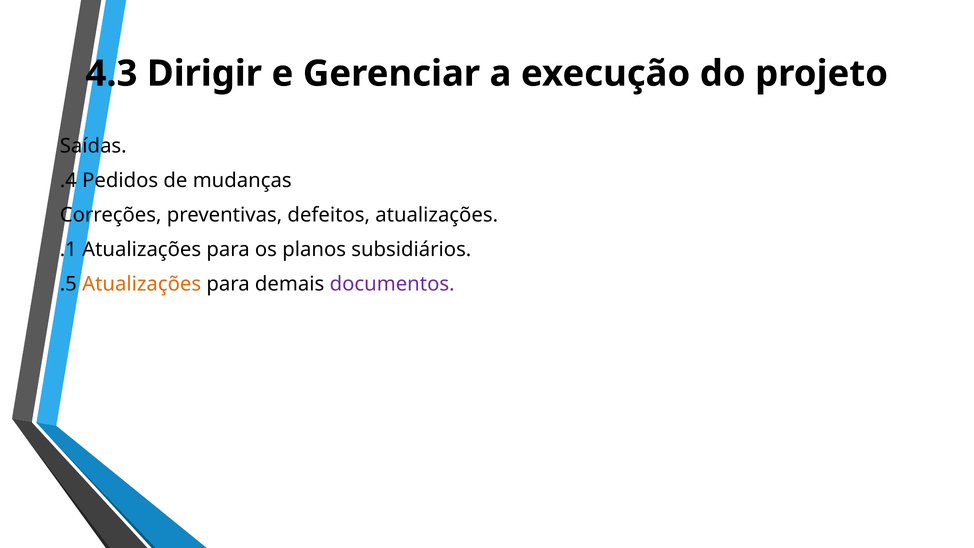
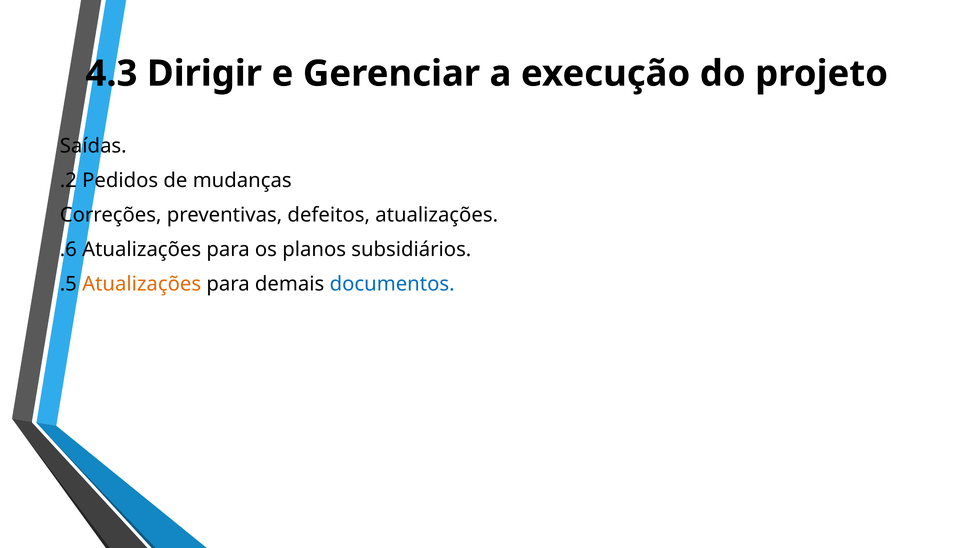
.4: .4 -> .2
.1: .1 -> .6
documentos colour: purple -> blue
